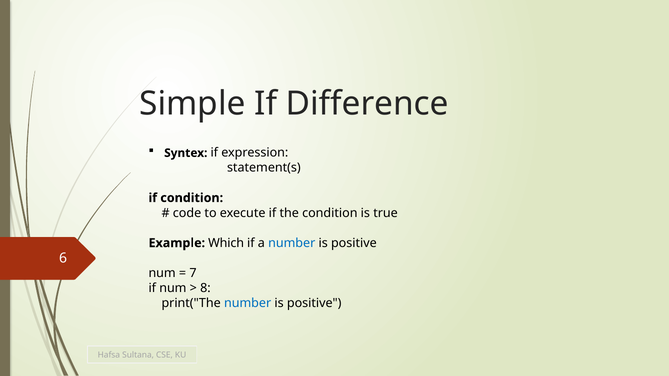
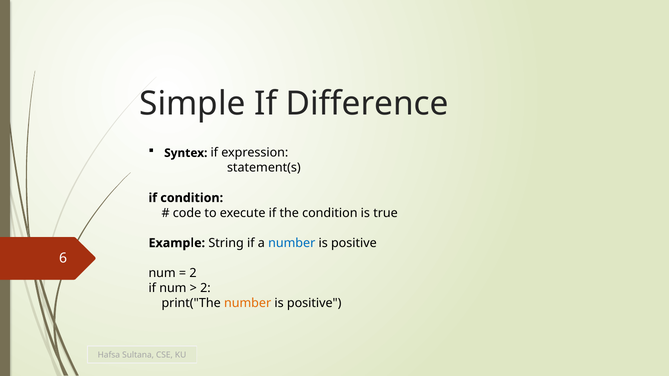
Which: Which -> String
7 at (193, 273): 7 -> 2
8 at (205, 288): 8 -> 2
number at (248, 303) colour: blue -> orange
